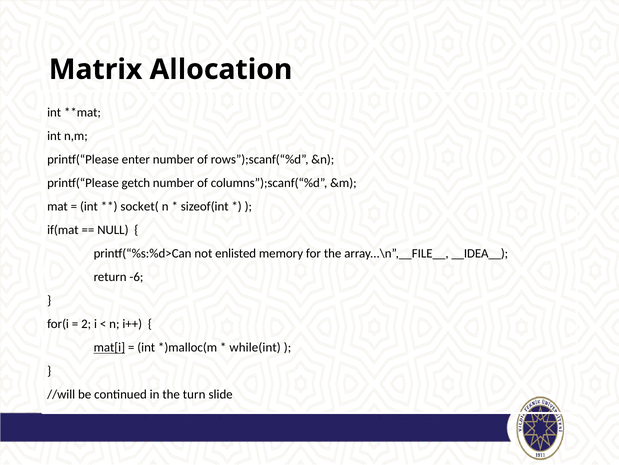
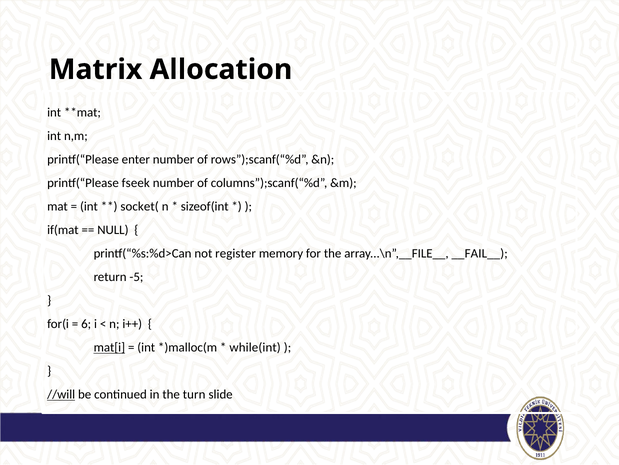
getch: getch -> fseek
enlisted: enlisted -> register
__IDEA__: __IDEA__ -> __FAIL__
-6: -6 -> -5
2: 2 -> 6
//will underline: none -> present
